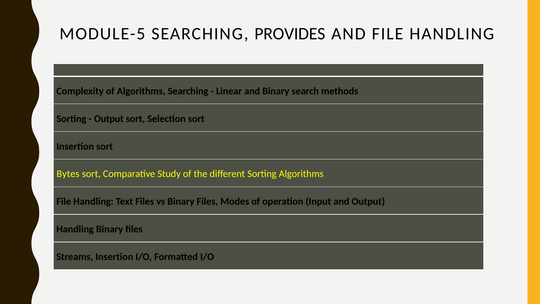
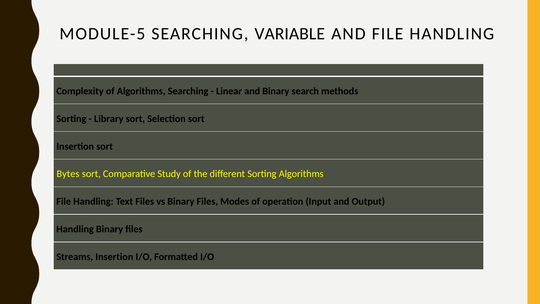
PROVIDES: PROVIDES -> VARIABLE
Output at (109, 119): Output -> Library
